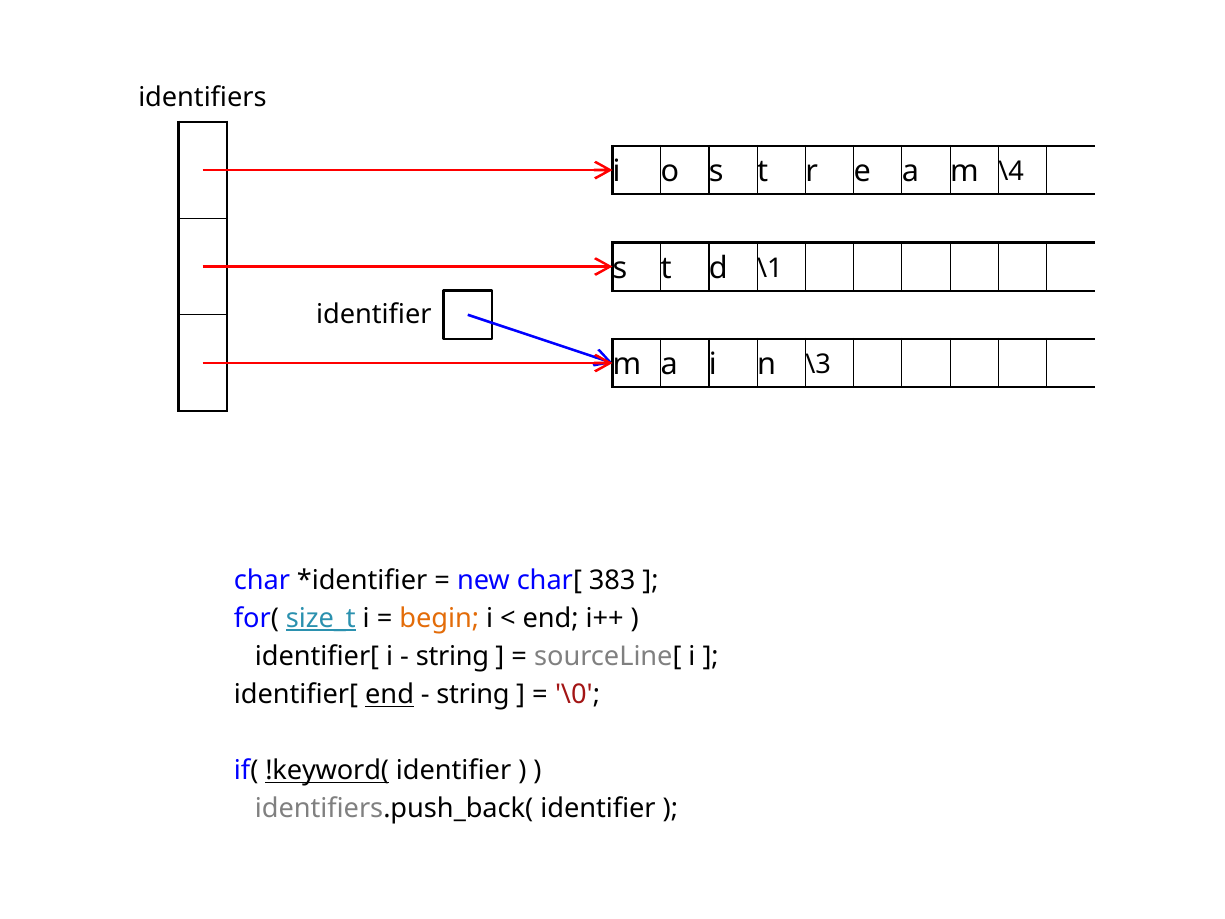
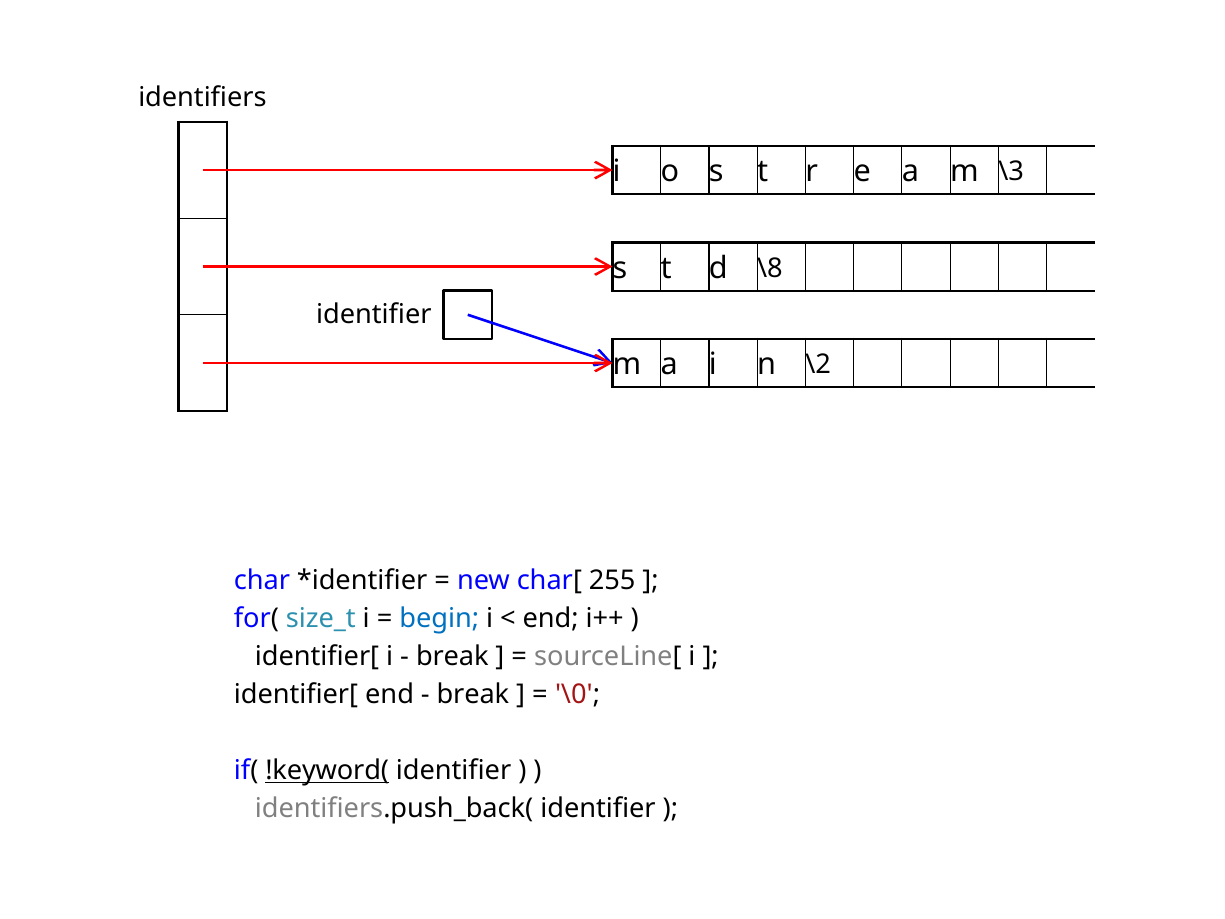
\4: \4 -> \3
\1: \1 -> \8
\3: \3 -> \2
383: 383 -> 255
size_t underline: present -> none
begin colour: orange -> blue
string at (452, 656): string -> break
end at (390, 694) underline: present -> none
string at (473, 694): string -> break
